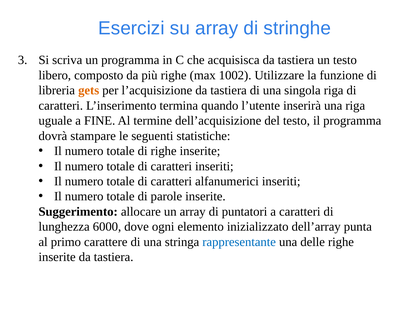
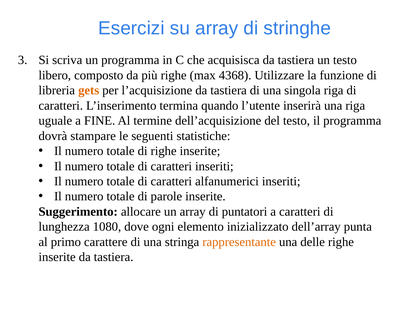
1002: 1002 -> 4368
6000: 6000 -> 1080
rappresentante colour: blue -> orange
